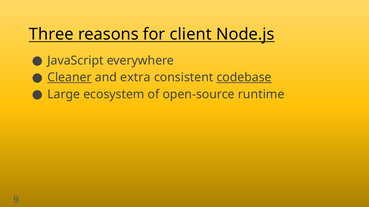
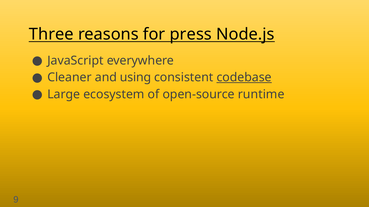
client: client -> press
Cleaner underline: present -> none
extra: extra -> using
